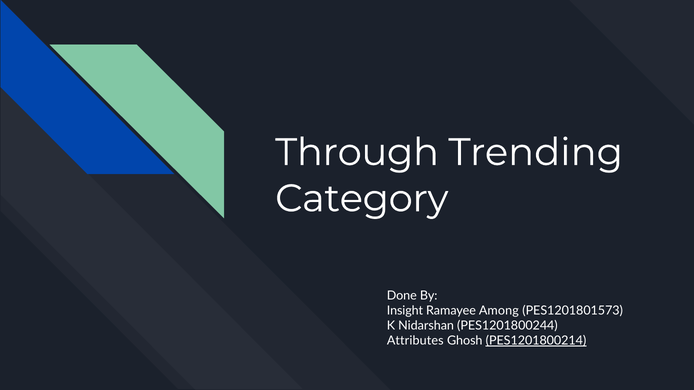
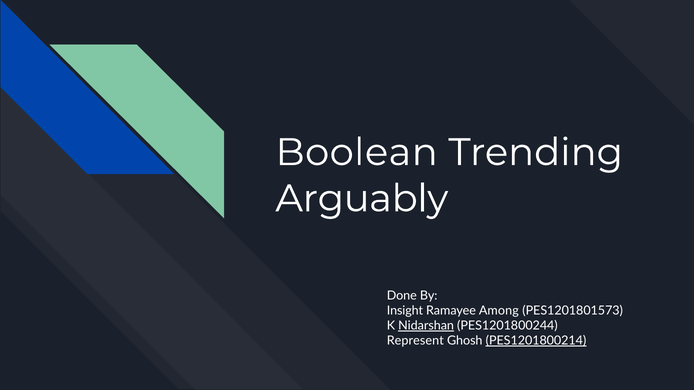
Through: Through -> Boolean
Category: Category -> Arguably
Nidarshan underline: none -> present
Attributes: Attributes -> Represent
